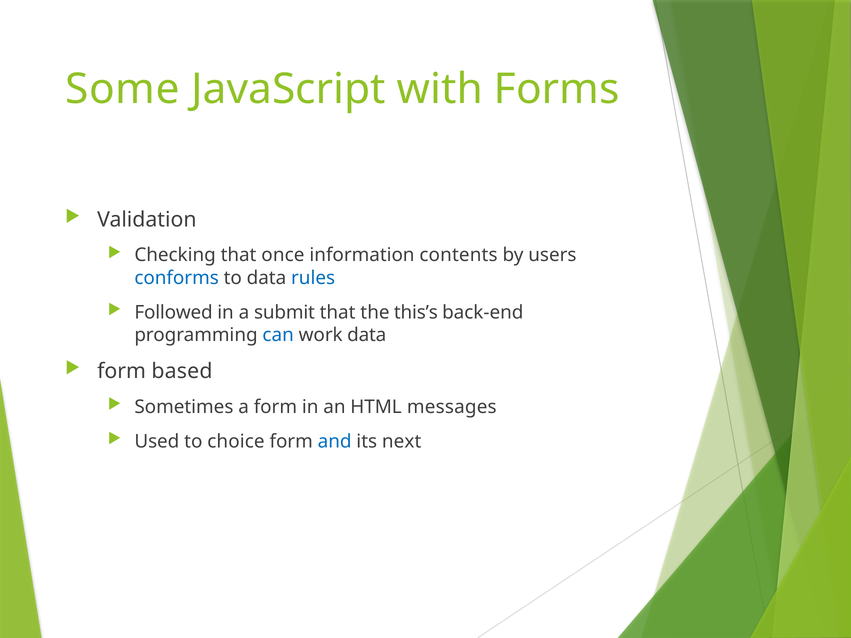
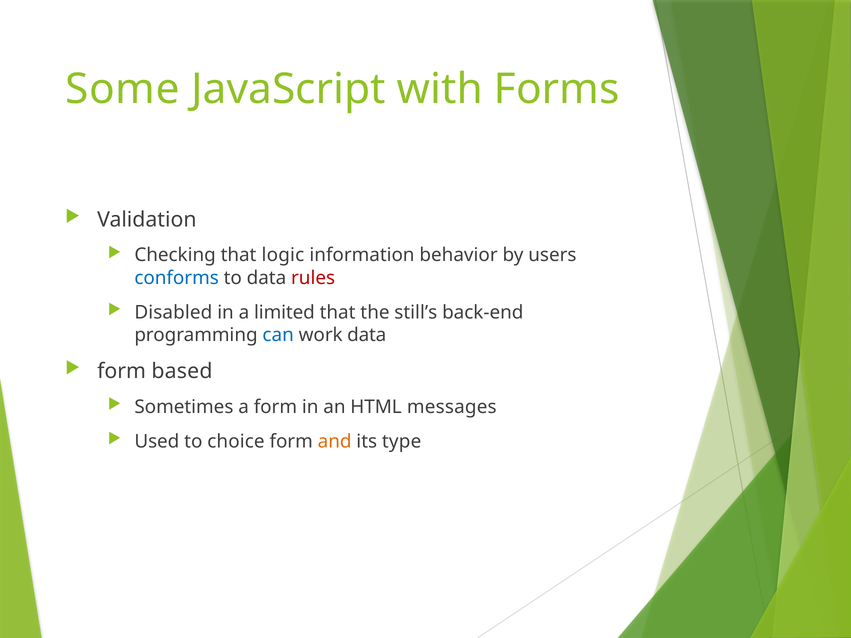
once: once -> logic
contents: contents -> behavior
rules colour: blue -> red
Followed: Followed -> Disabled
submit: submit -> limited
this’s: this’s -> still’s
and colour: blue -> orange
next: next -> type
